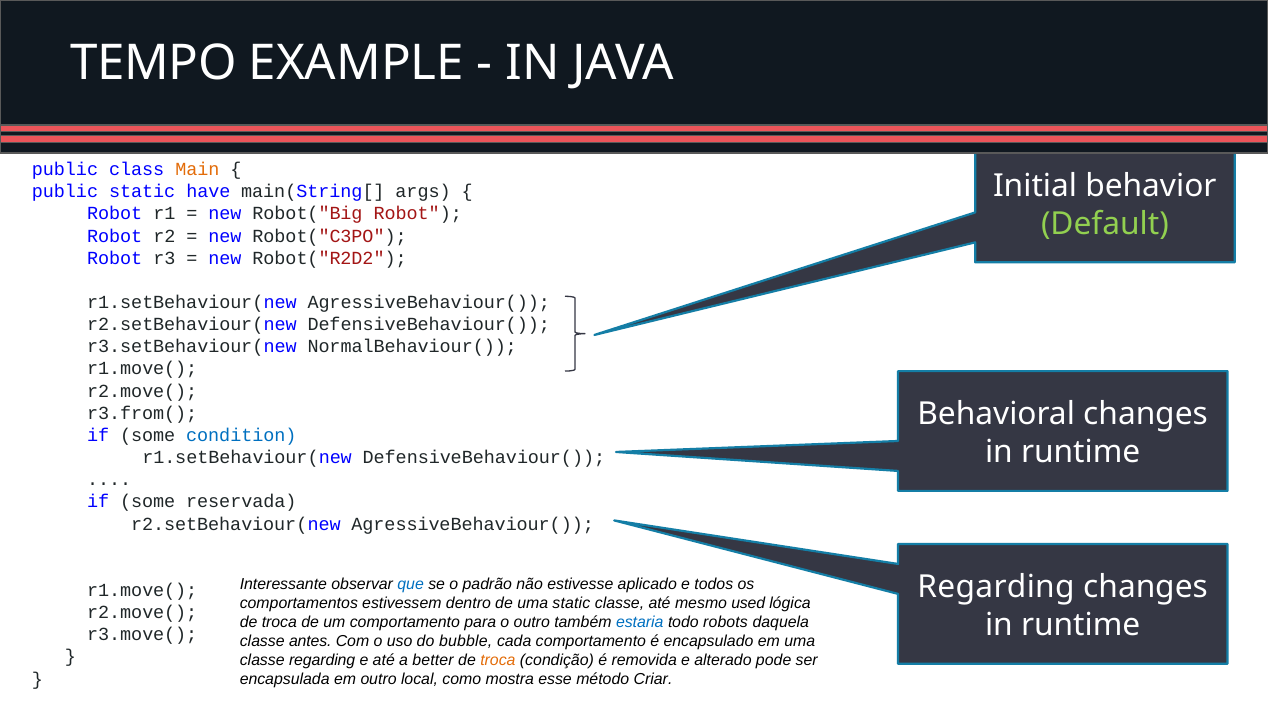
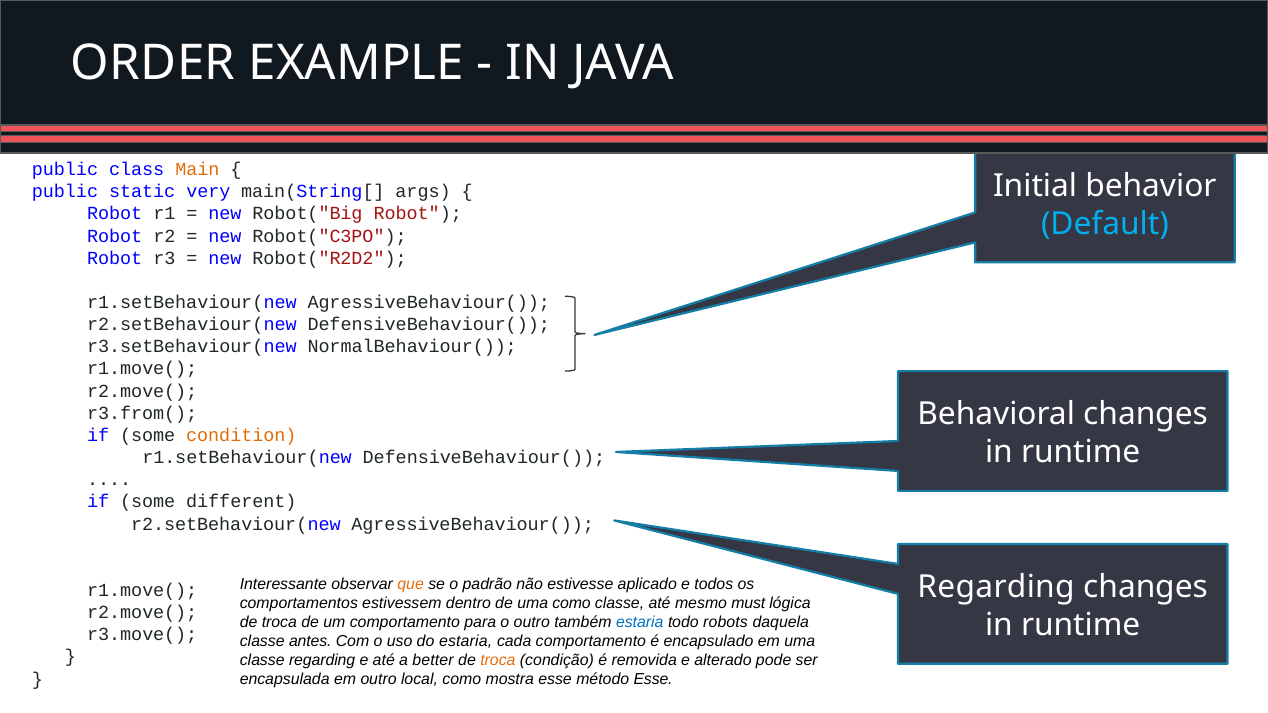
TEMPO: TEMPO -> ORDER
have: have -> very
Default colour: light green -> light blue
condition colour: blue -> orange
reservada: reservada -> different
que colour: blue -> orange
uma static: static -> como
used: used -> must
do bubble: bubble -> estaria
método Criar: Criar -> Esse
